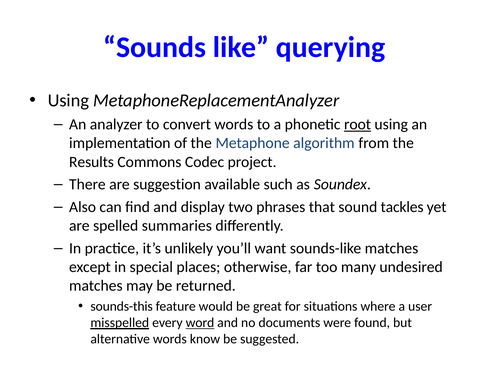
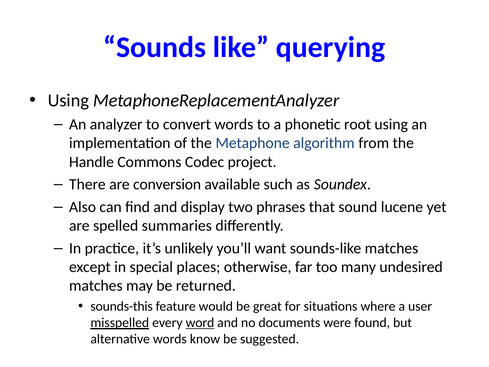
root underline: present -> none
Results: Results -> Handle
suggestion: suggestion -> conversion
tackles: tackles -> lucene
